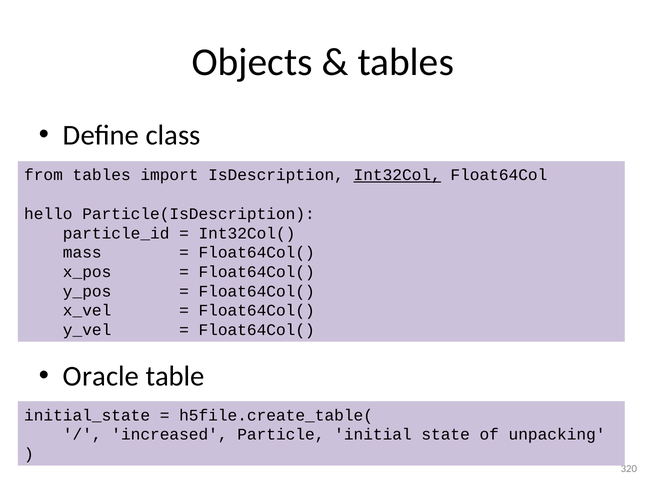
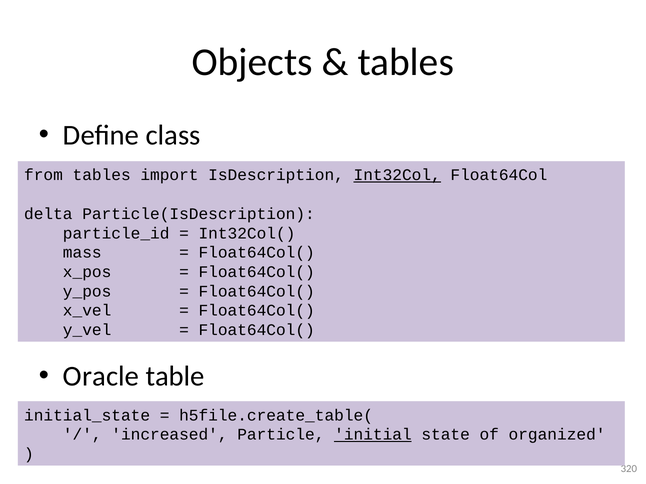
hello: hello -> delta
initial underline: none -> present
unpacking: unpacking -> organized
